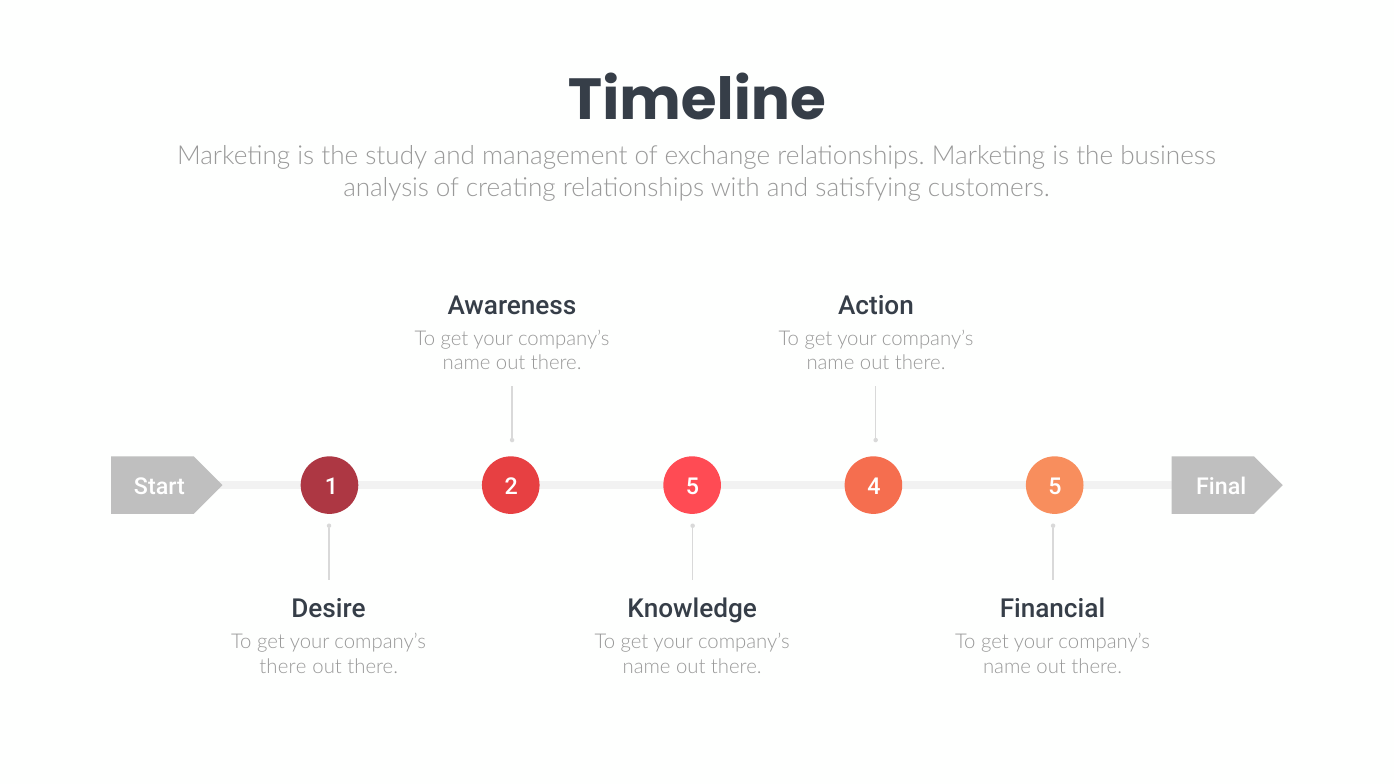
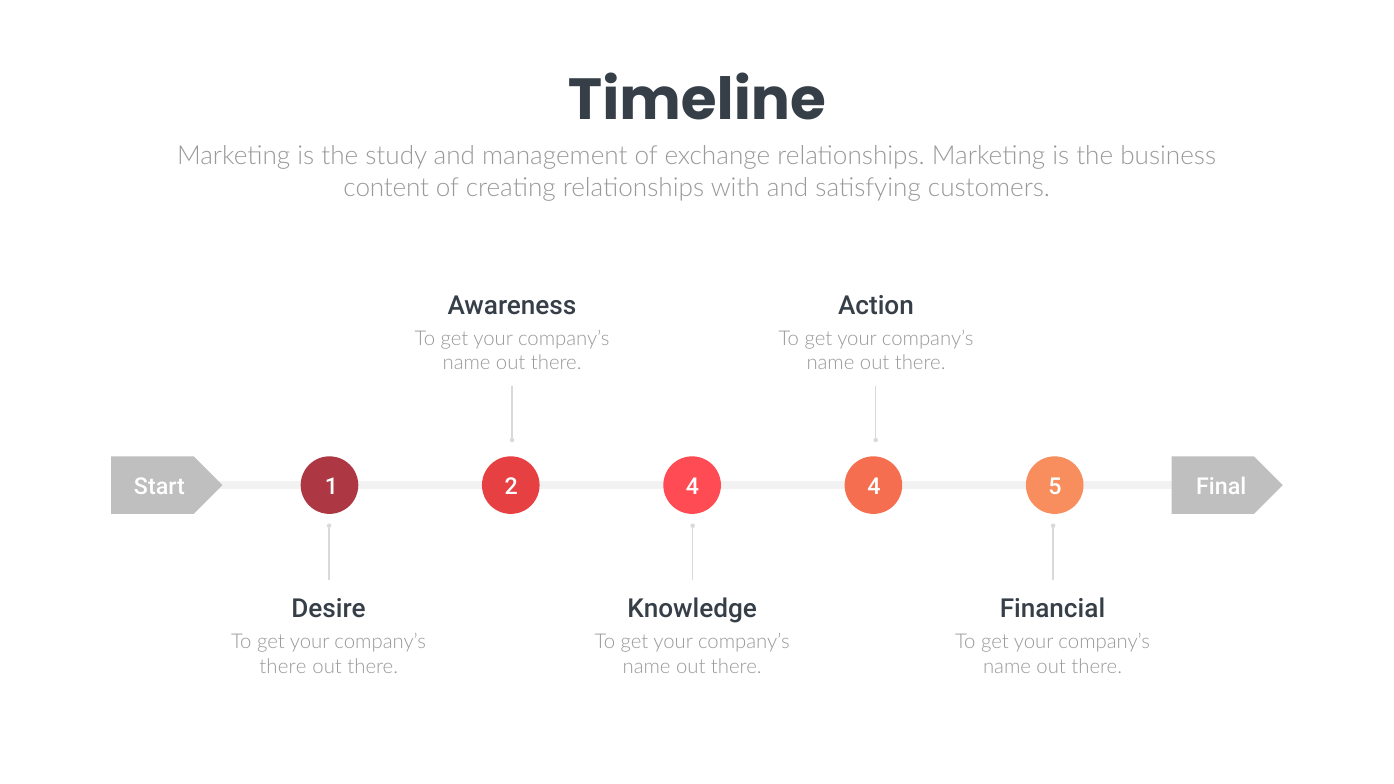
analysis: analysis -> content
2 5: 5 -> 4
